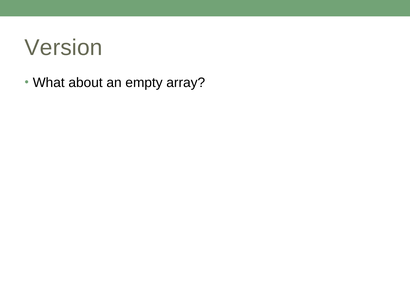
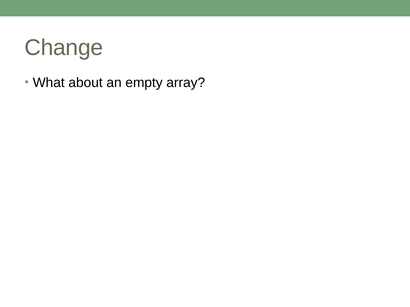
Version: Version -> Change
